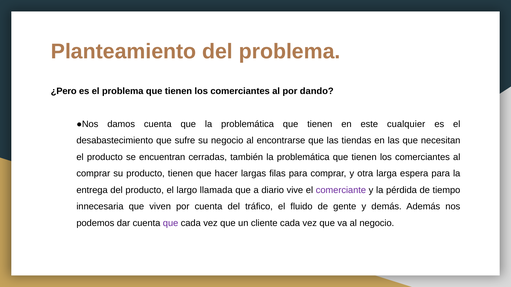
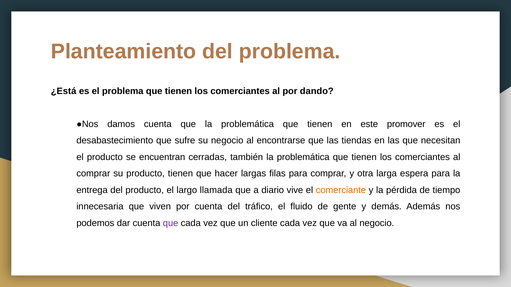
¿Pero: ¿Pero -> ¿Está
cualquier: cualquier -> promover
comerciante colour: purple -> orange
